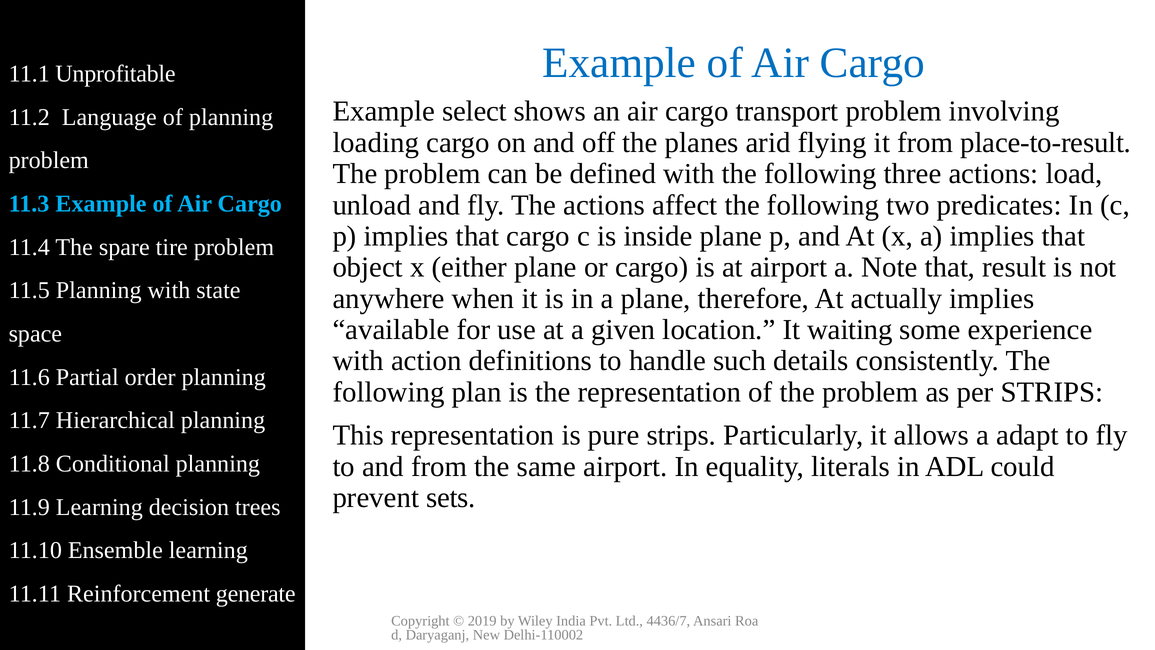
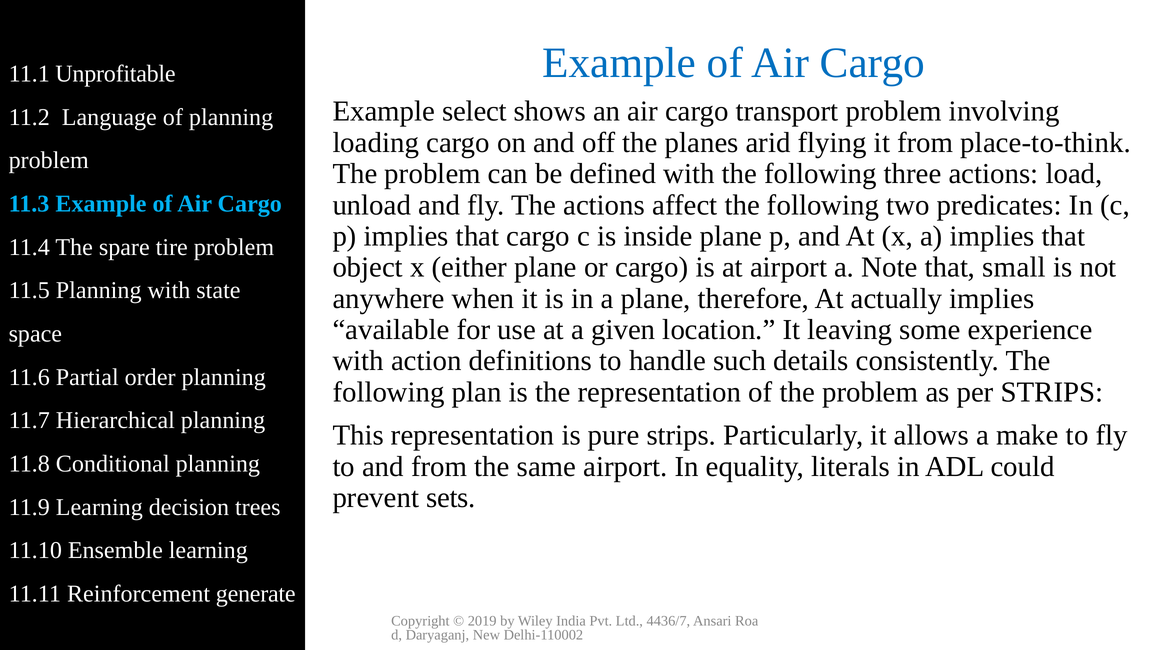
place-to-result: place-to-result -> place-to-think
result: result -> small
waiting: waiting -> leaving
adapt: adapt -> make
